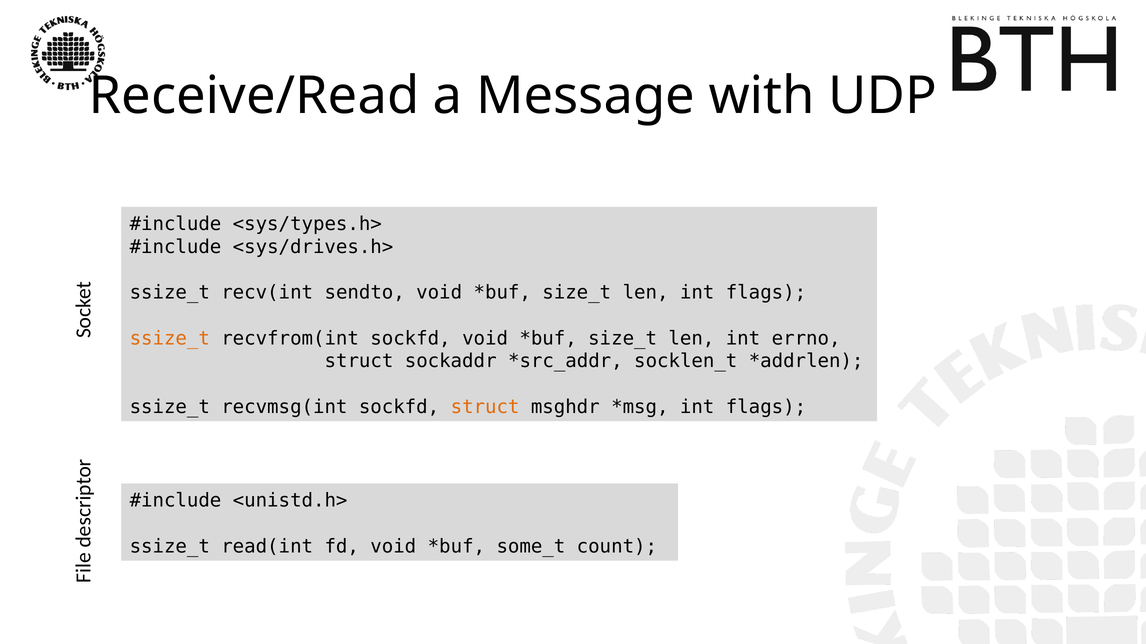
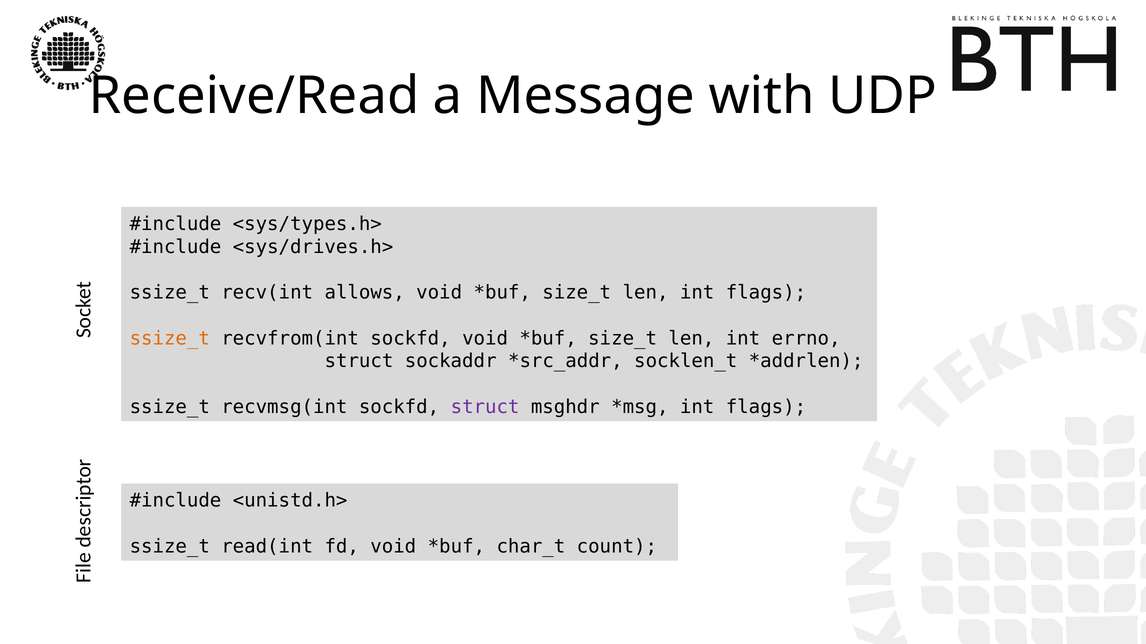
sendto: sendto -> allows
struct at (485, 407) colour: orange -> purple
some_t: some_t -> char_t
